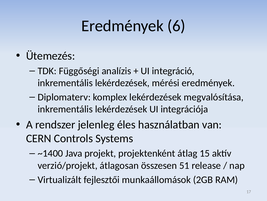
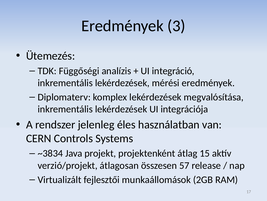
6: 6 -> 3
~1400: ~1400 -> ~3834
51: 51 -> 57
